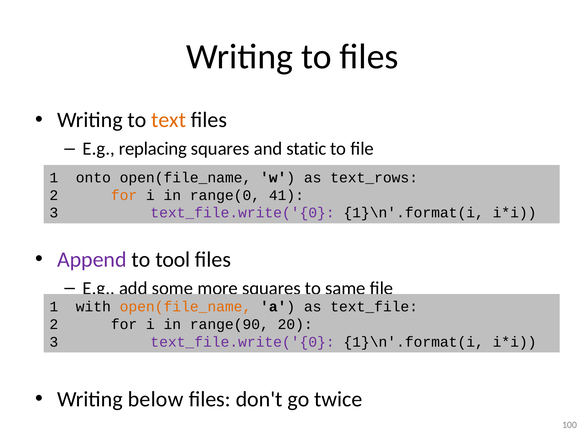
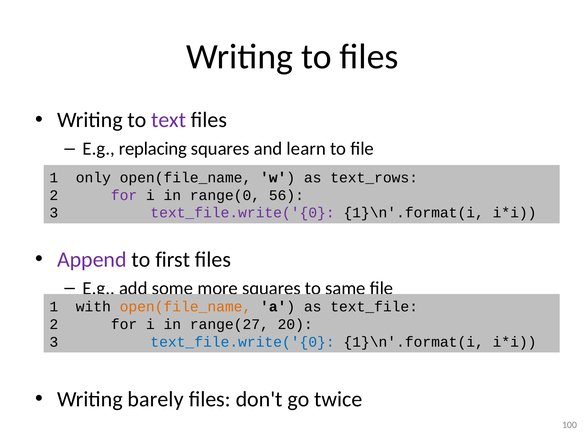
text colour: orange -> purple
static: static -> learn
onto: onto -> only
for at (124, 195) colour: orange -> purple
41: 41 -> 56
tool: tool -> first
range(90: range(90 -> range(27
text_file.write('{0 at (243, 342) colour: purple -> blue
below: below -> barely
